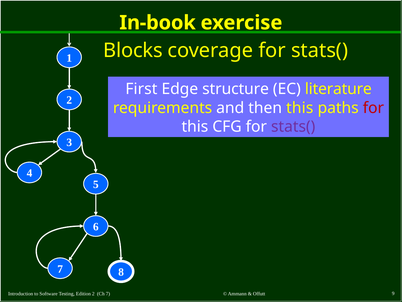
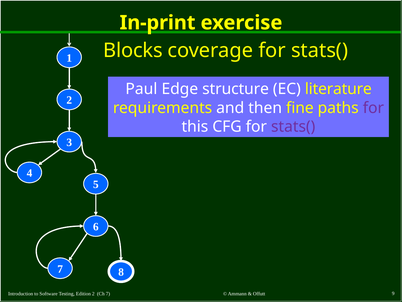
In-book: In-book -> In-print
First: First -> Paul
then this: this -> fine
for at (373, 108) colour: red -> purple
